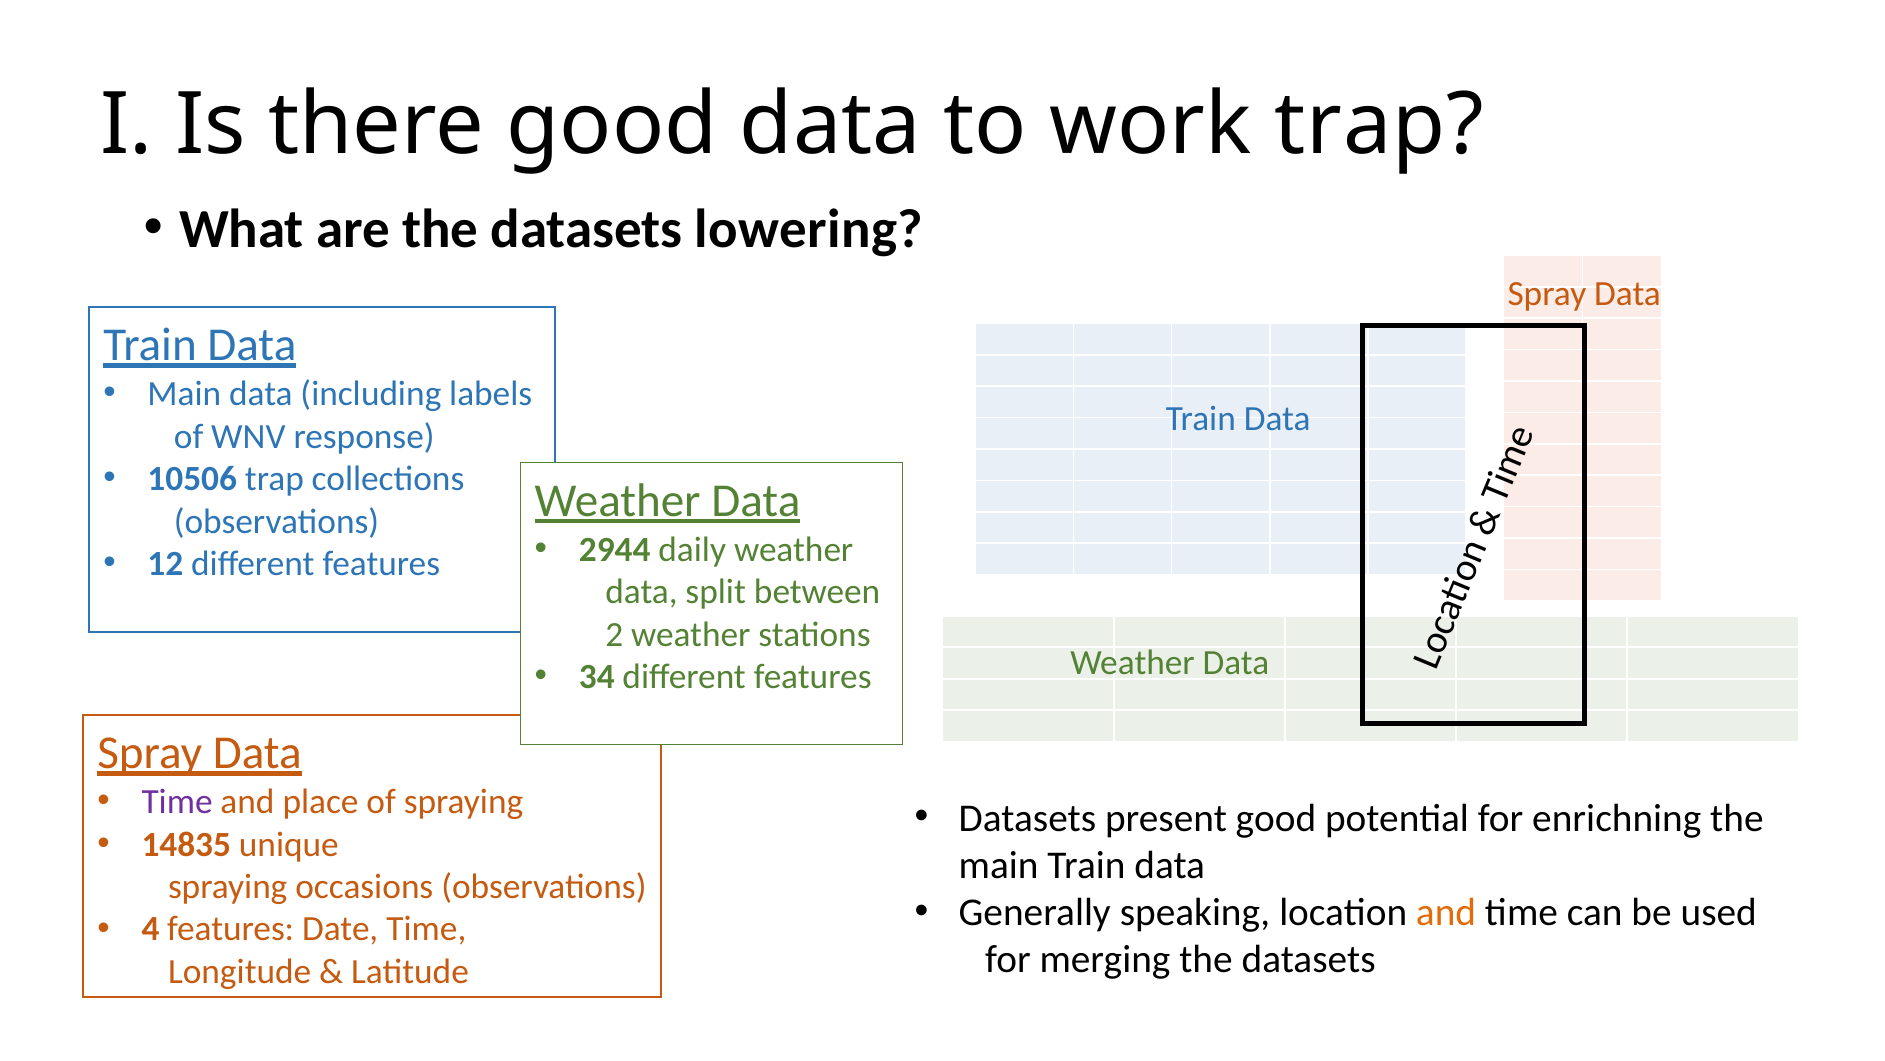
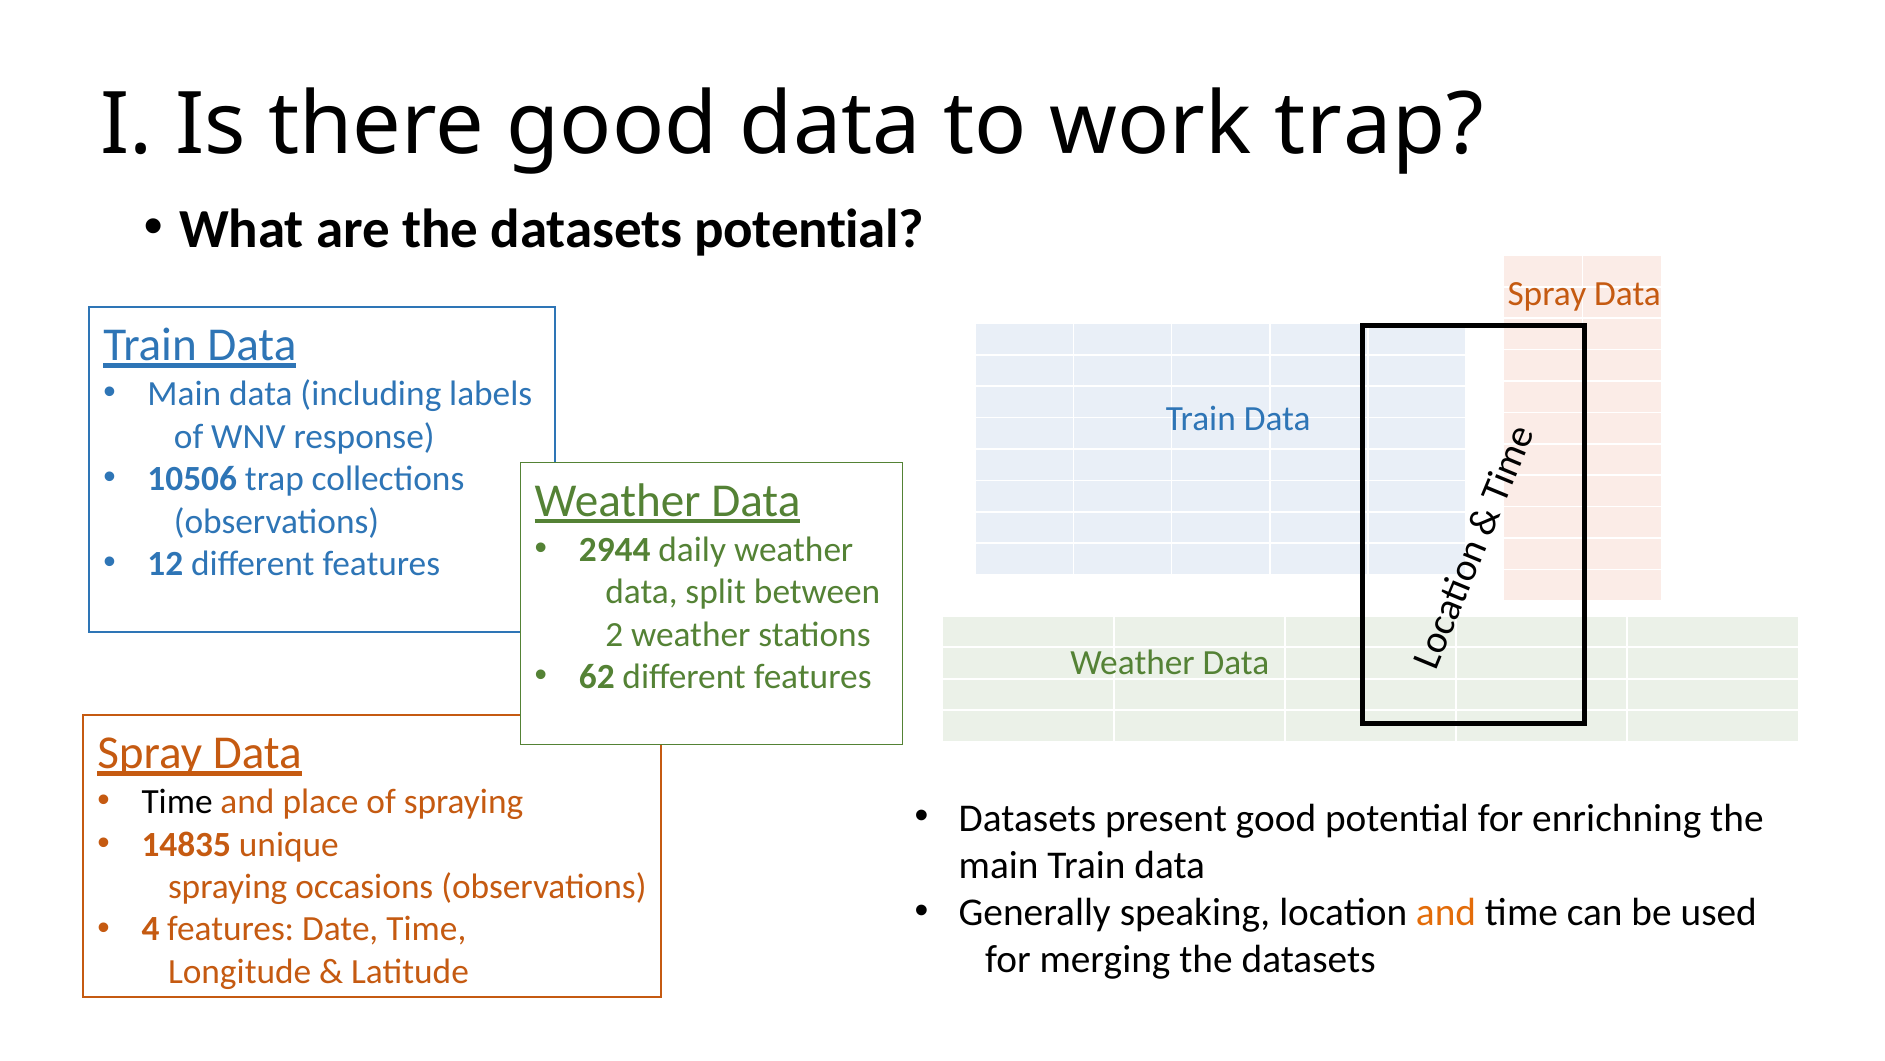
datasets lowering: lowering -> potential
34: 34 -> 62
Time at (177, 801) colour: purple -> black
